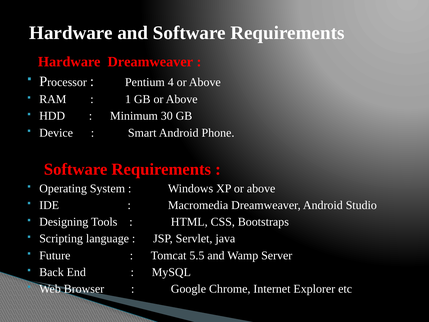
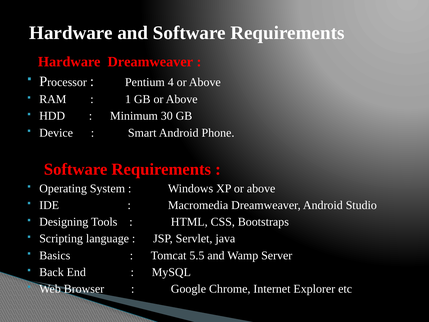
Future: Future -> Basics
